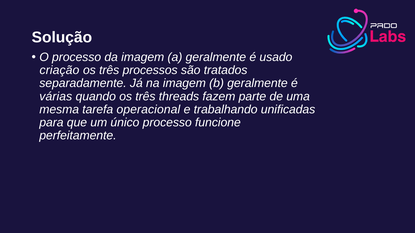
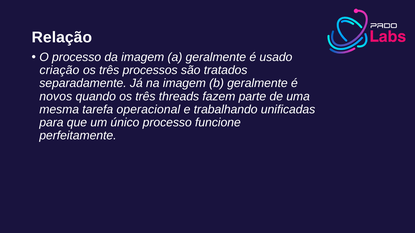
Solução: Solução -> Relação
várias: várias -> novos
